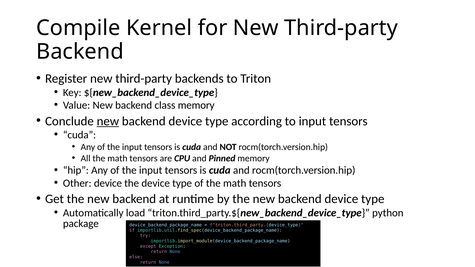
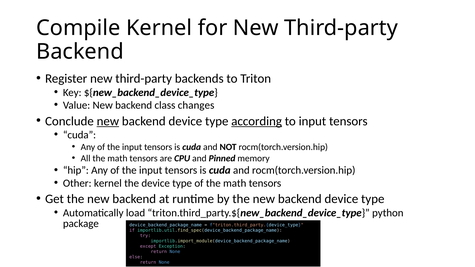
class memory: memory -> changes
according underline: none -> present
Other device: device -> kernel
